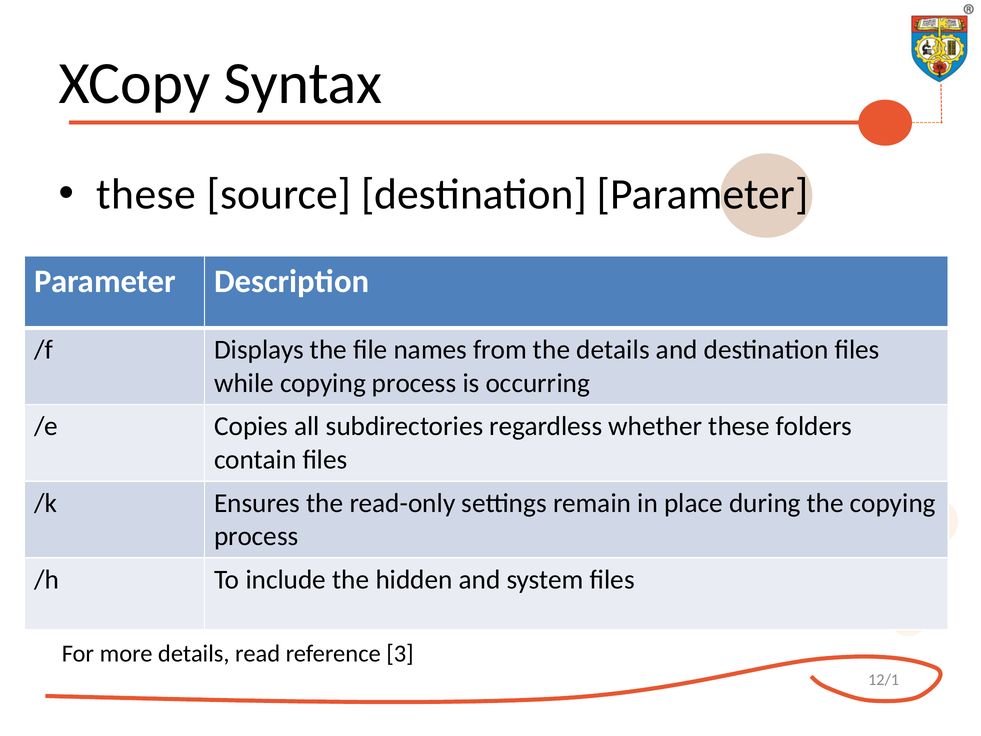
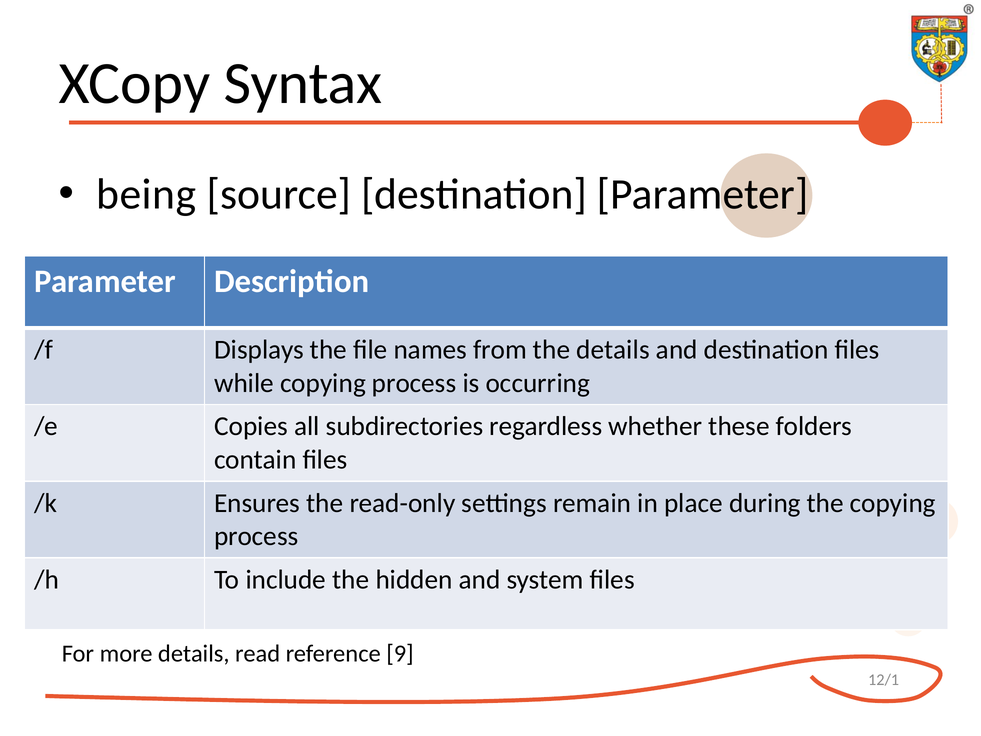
these at (146, 194): these -> being
3: 3 -> 9
